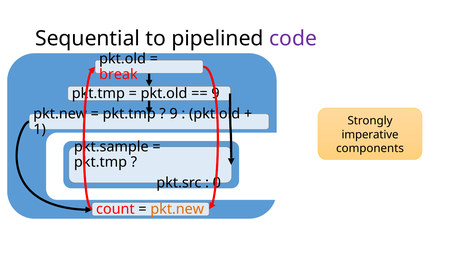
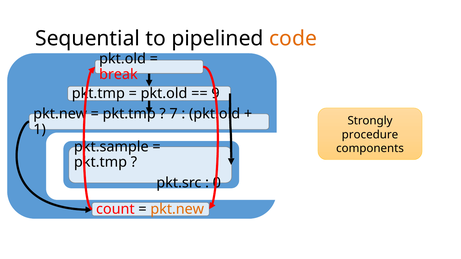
code colour: purple -> orange
9 at (174, 114): 9 -> 7
imperative: imperative -> procedure
